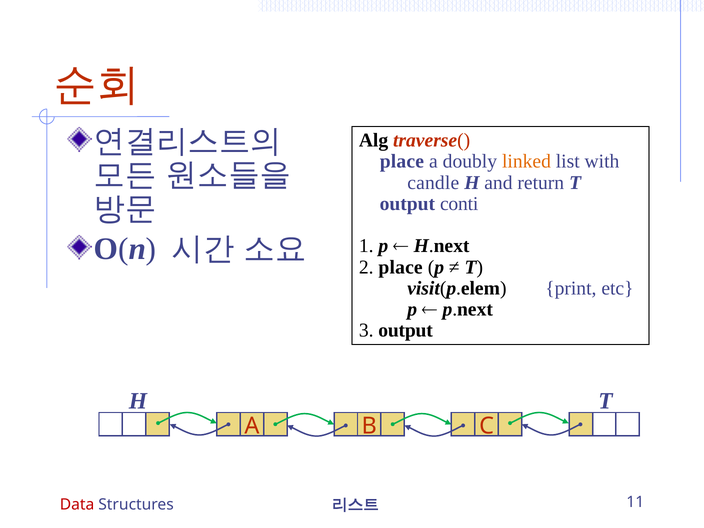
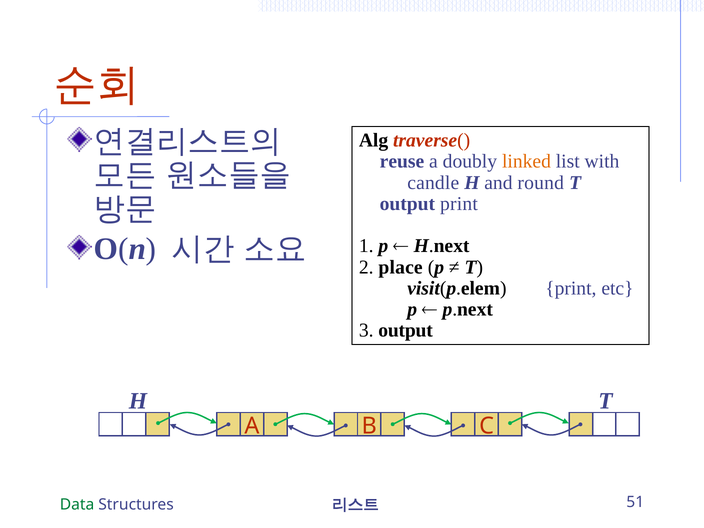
place at (402, 162): place -> reuse
return: return -> round
output conti: conti -> print
Data colour: red -> green
11: 11 -> 51
